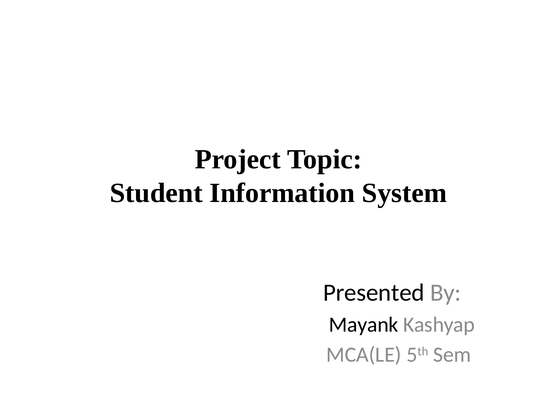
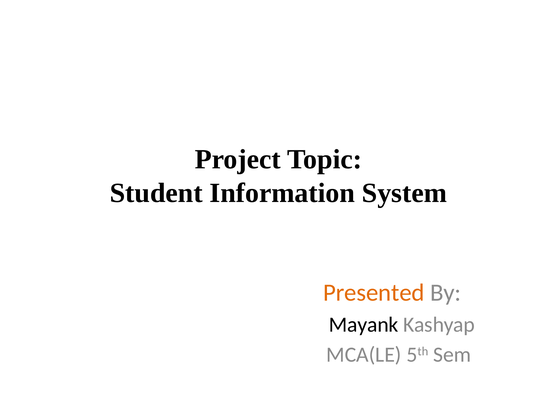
Presented colour: black -> orange
